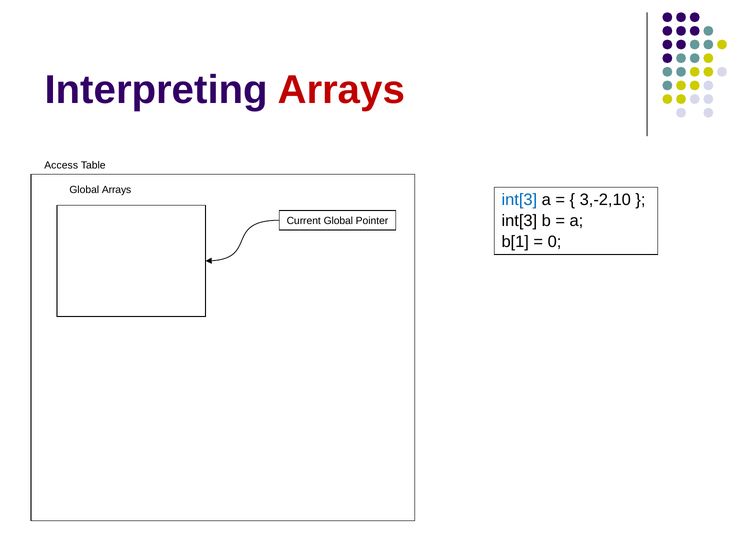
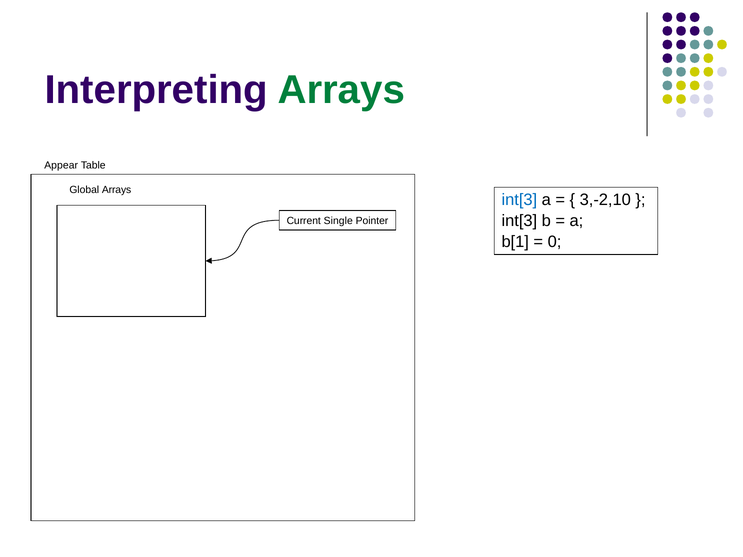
Arrays at (341, 90) colour: red -> green
Access: Access -> Appear
Current Global: Global -> Single
